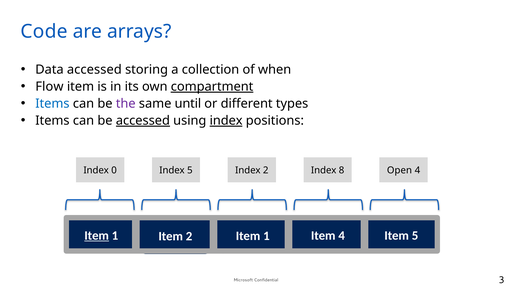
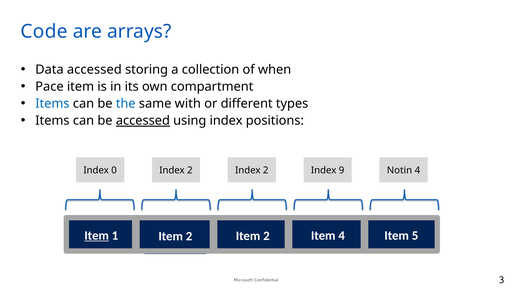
Flow: Flow -> Pace
compartment underline: present -> none
the colour: purple -> blue
until: until -> with
index at (226, 121) underline: present -> none
5 at (190, 170): 5 -> 2
8: 8 -> 9
Open: Open -> Notin
2 Item 1: 1 -> 2
